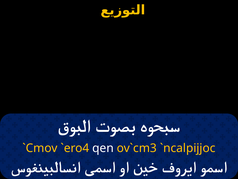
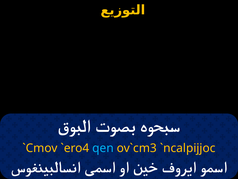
qen colour: white -> light blue
